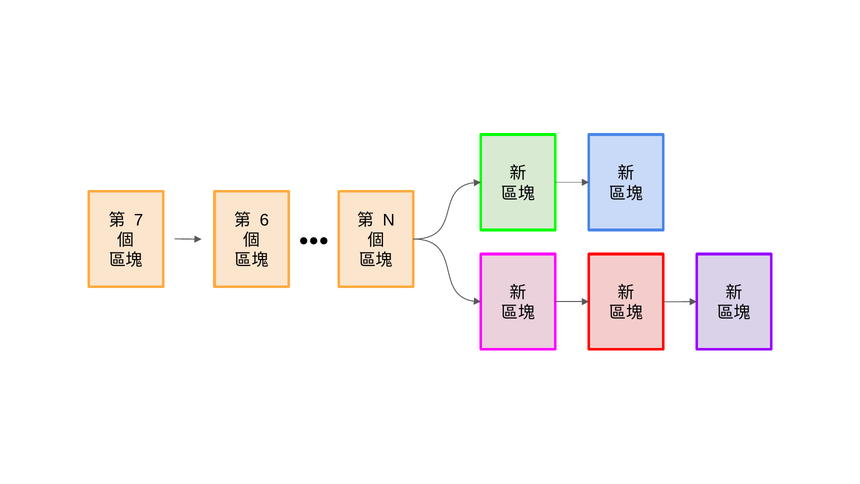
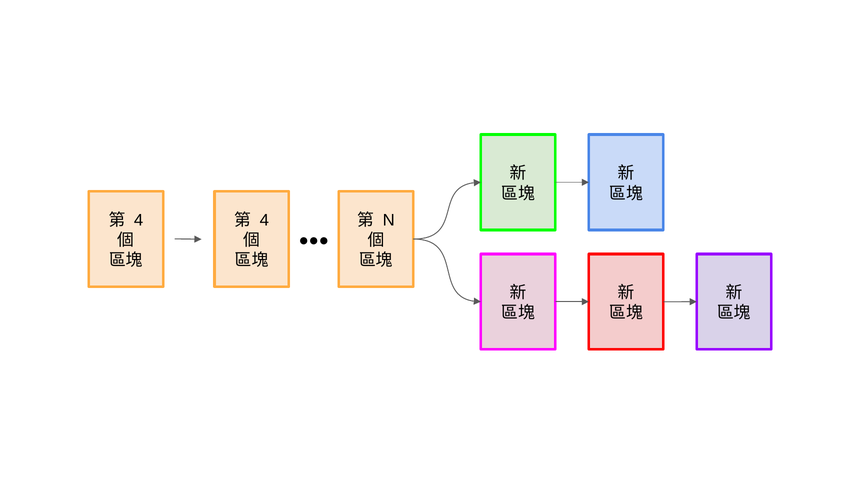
7 at (139, 220): 7 -> 4
6 at (264, 220): 6 -> 4
